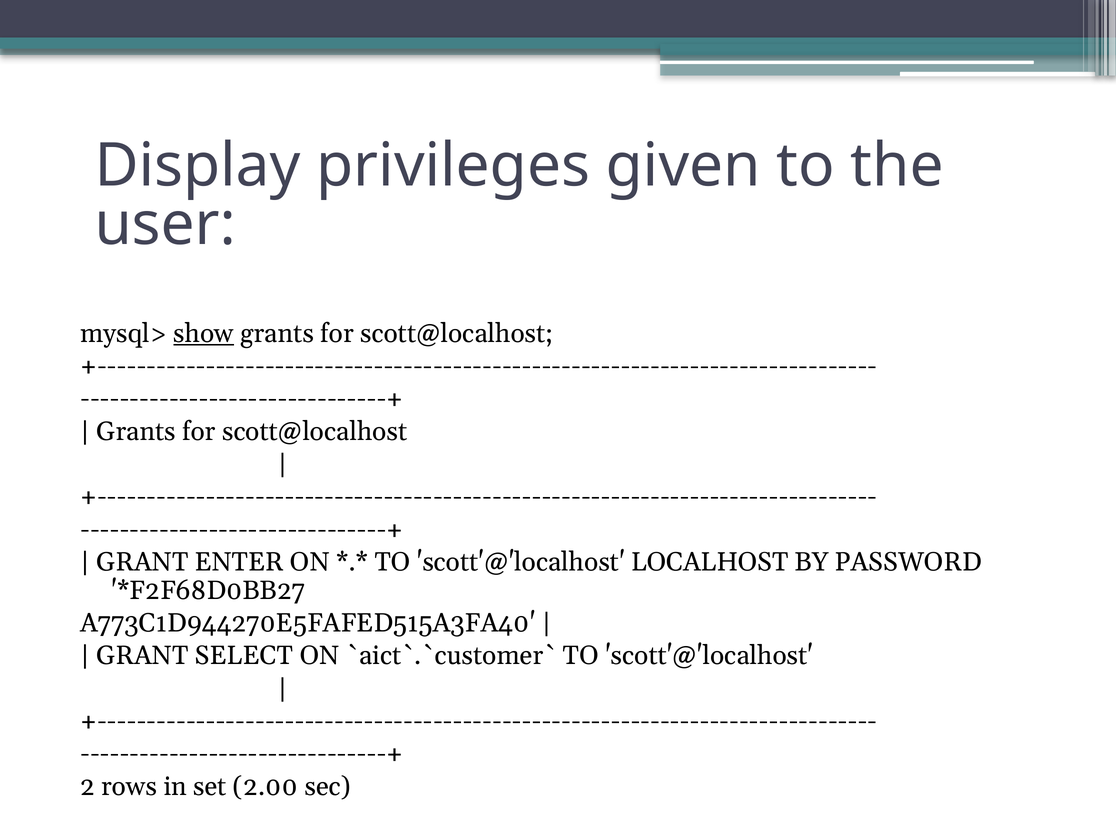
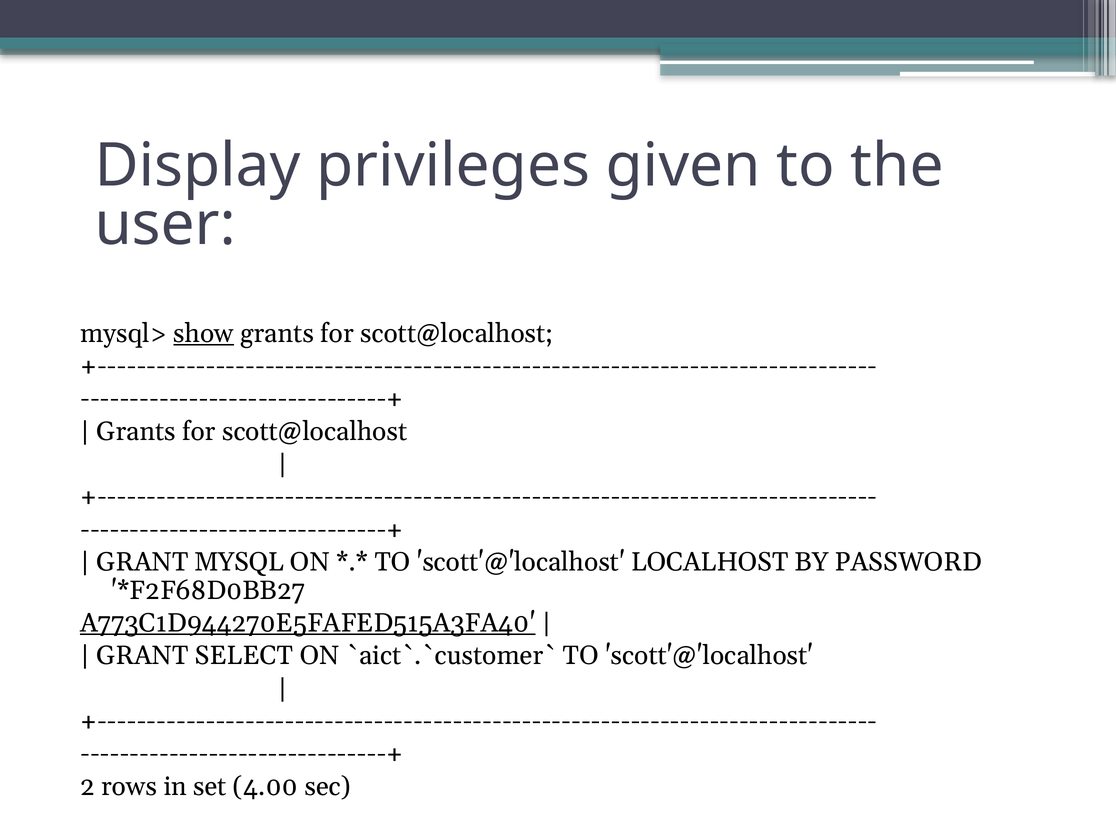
ENTER: ENTER -> MYSQL
A773C1D944270E5FAFED515A3FA40 underline: none -> present
2.00: 2.00 -> 4.00
